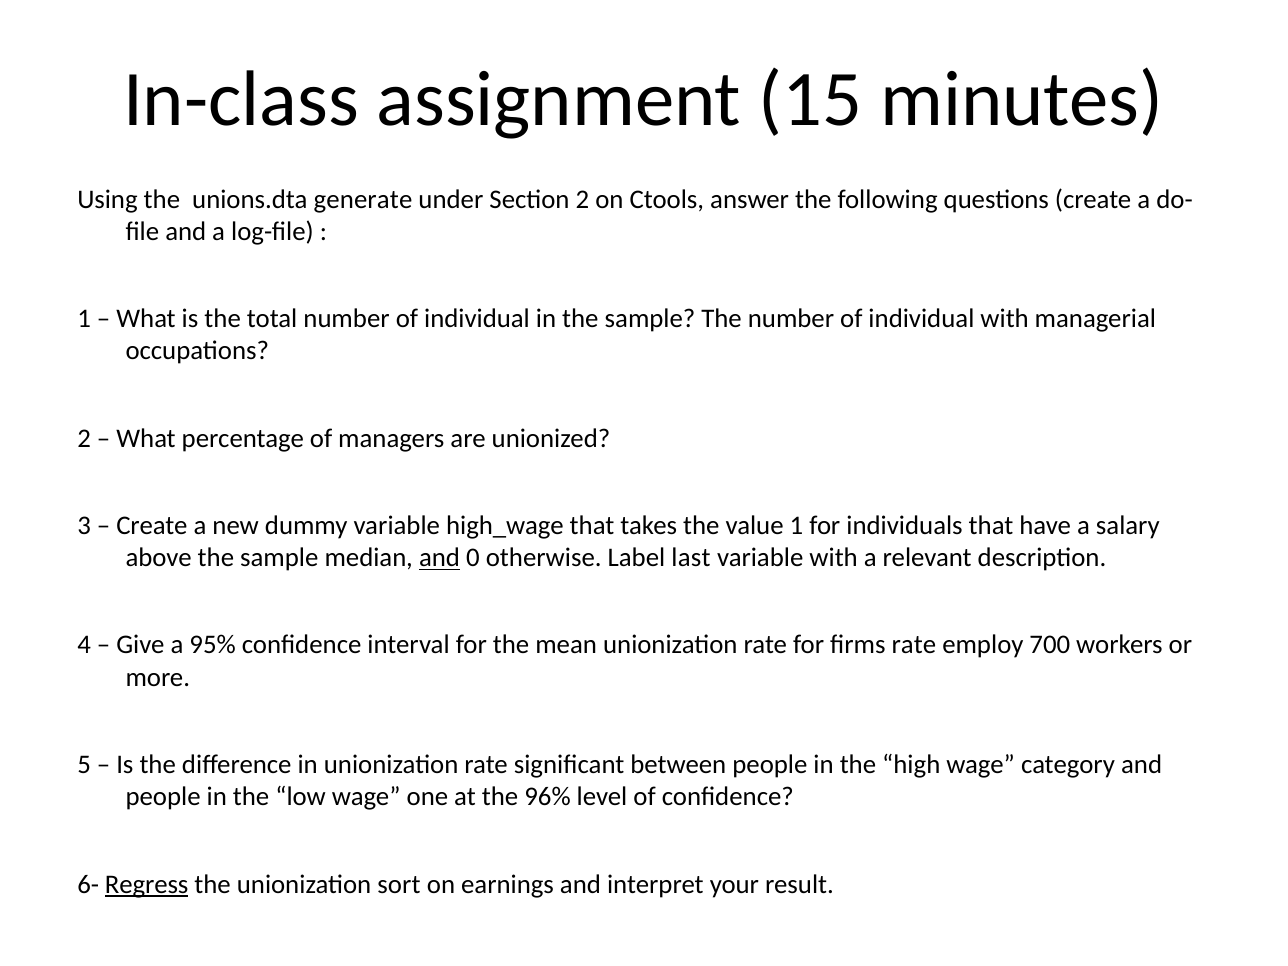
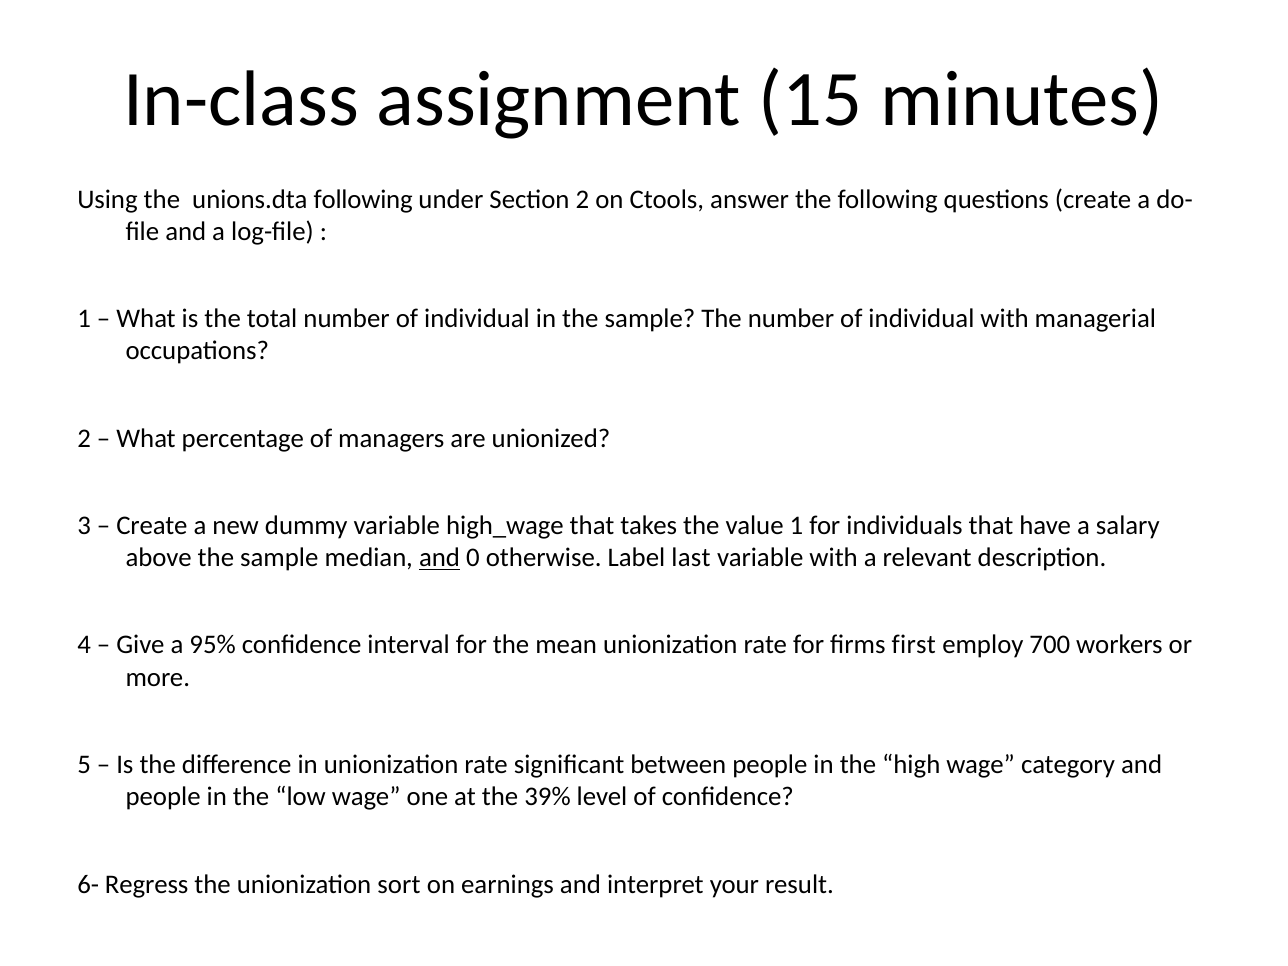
unions.dta generate: generate -> following
firms rate: rate -> first
96%: 96% -> 39%
Regress underline: present -> none
